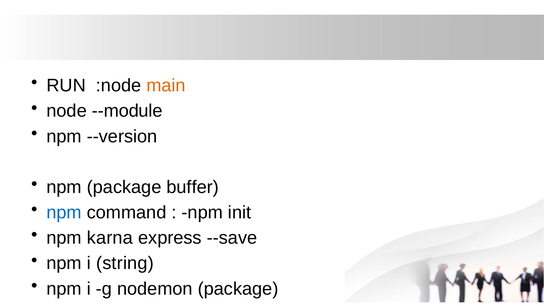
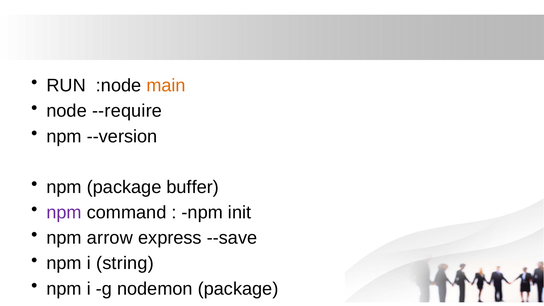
--module: --module -> --require
npm at (64, 213) colour: blue -> purple
karna: karna -> arrow
